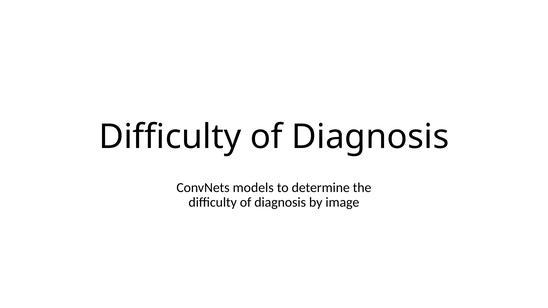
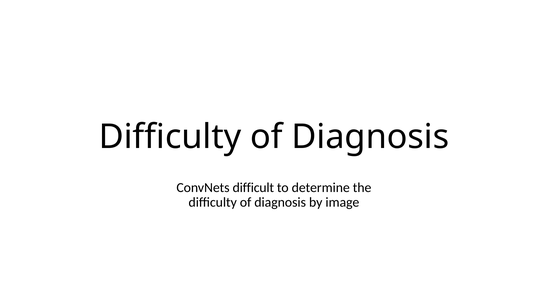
models: models -> difficult
